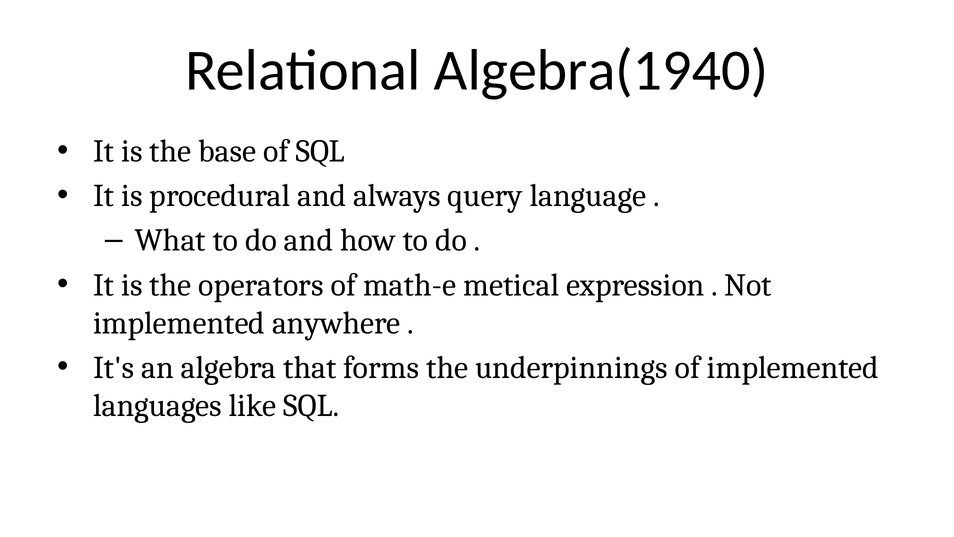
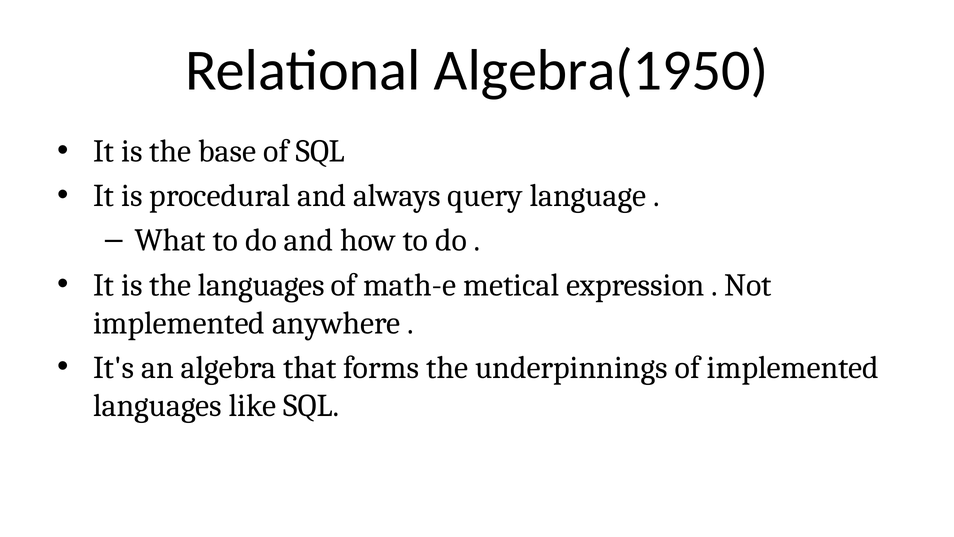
Algebra(1940: Algebra(1940 -> Algebra(1950
the operators: operators -> languages
